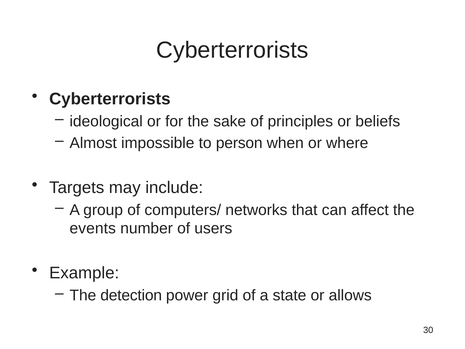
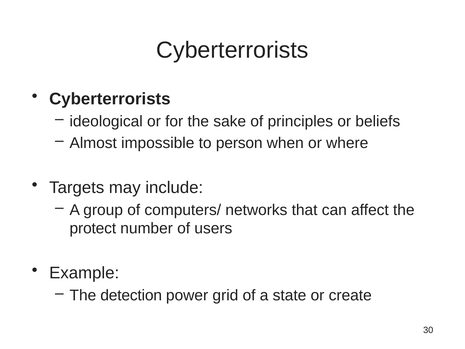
events: events -> protect
allows: allows -> create
